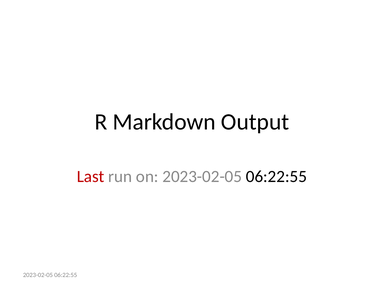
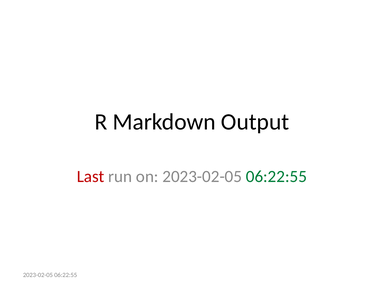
06:22:55 at (276, 177) colour: black -> green
